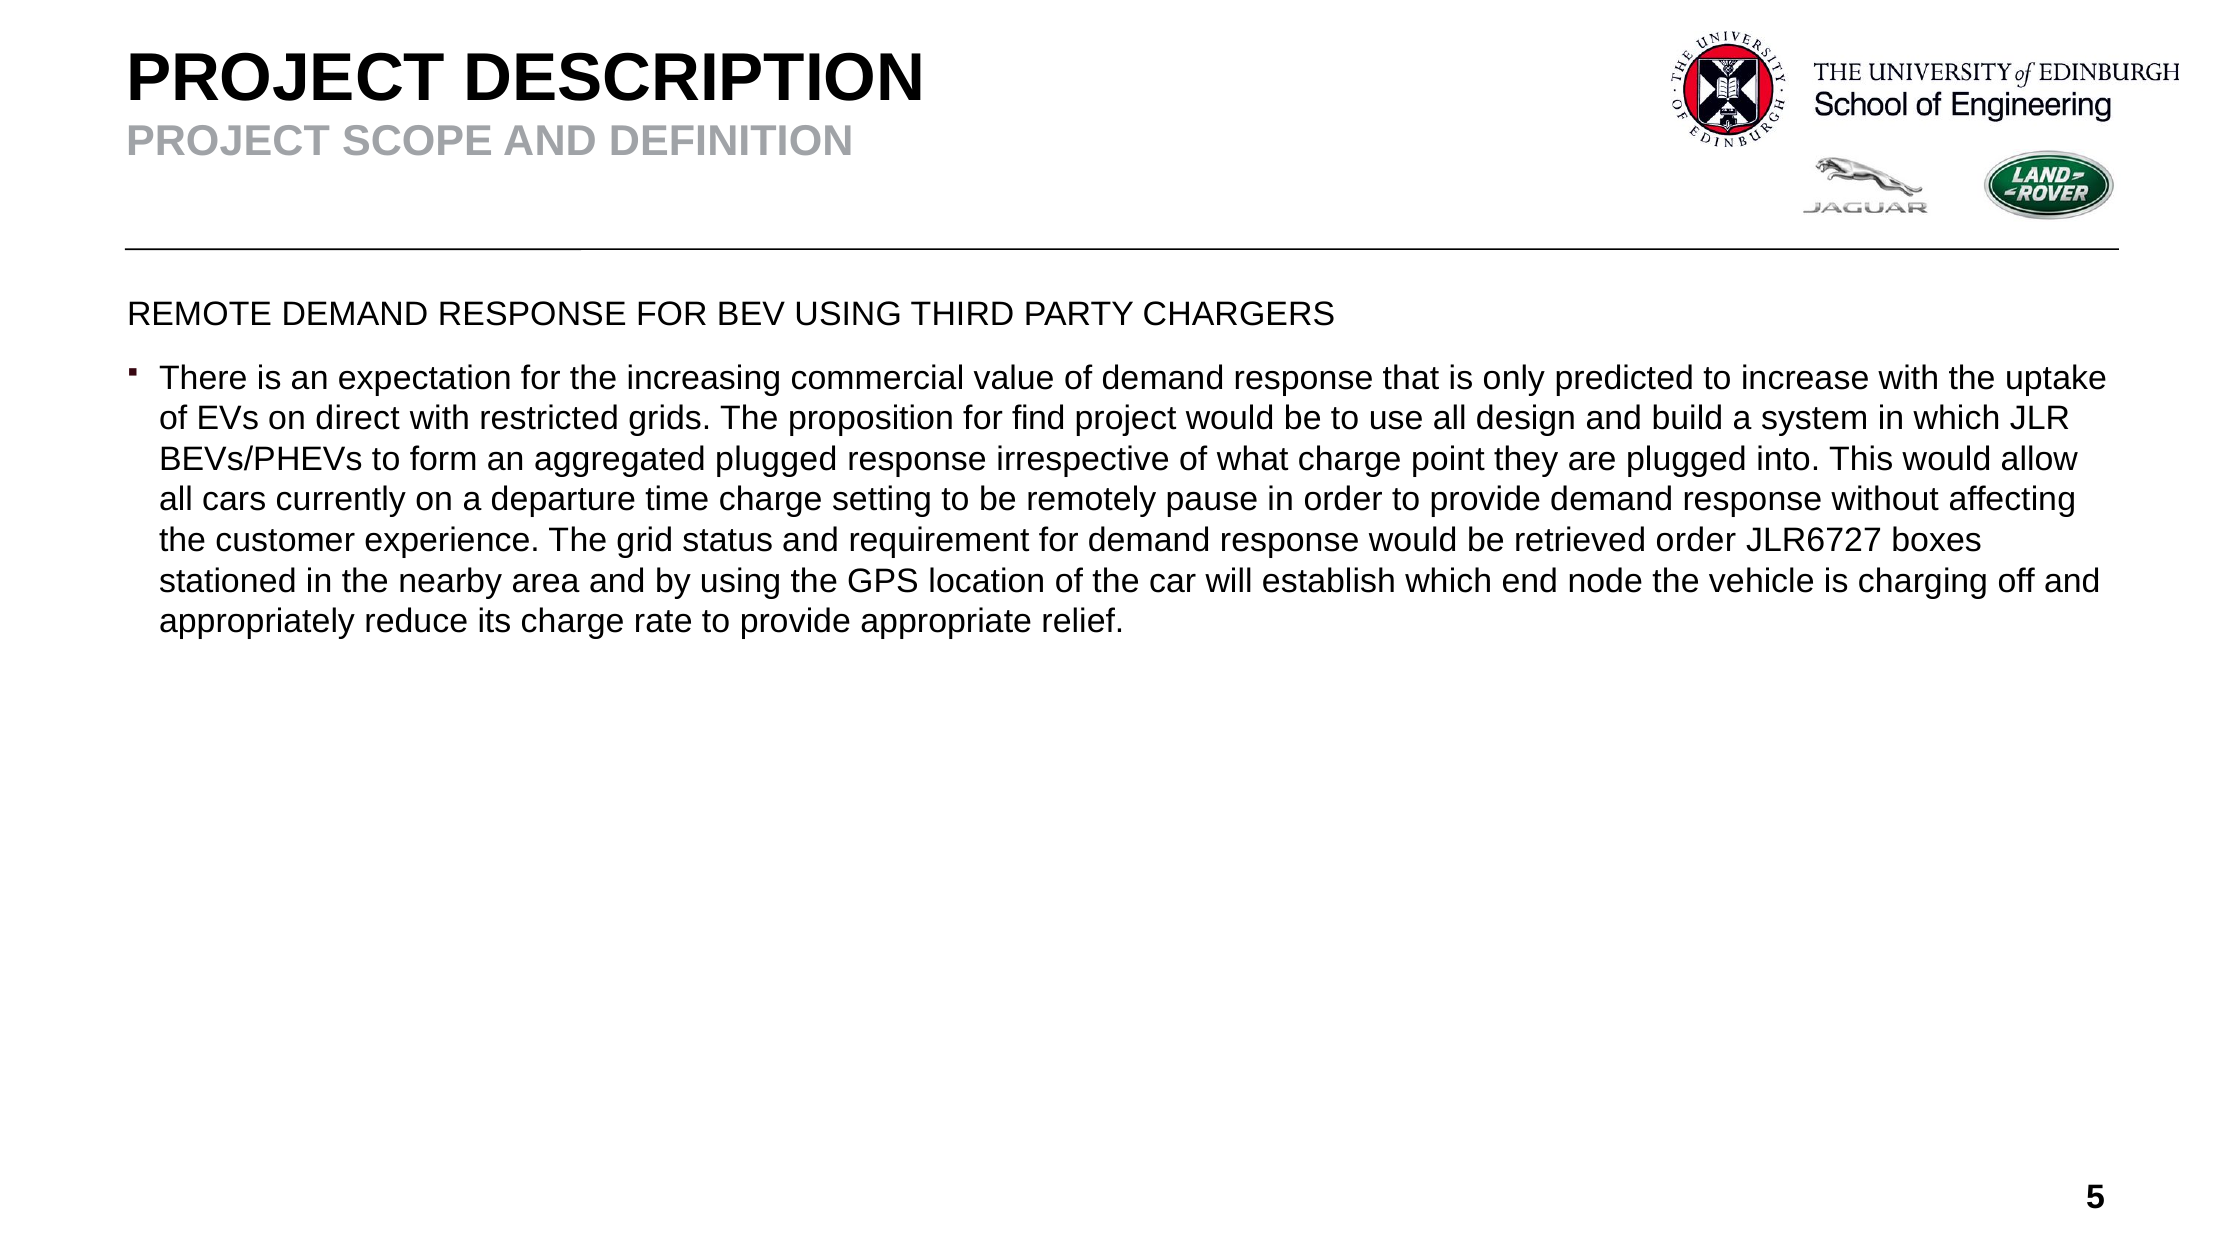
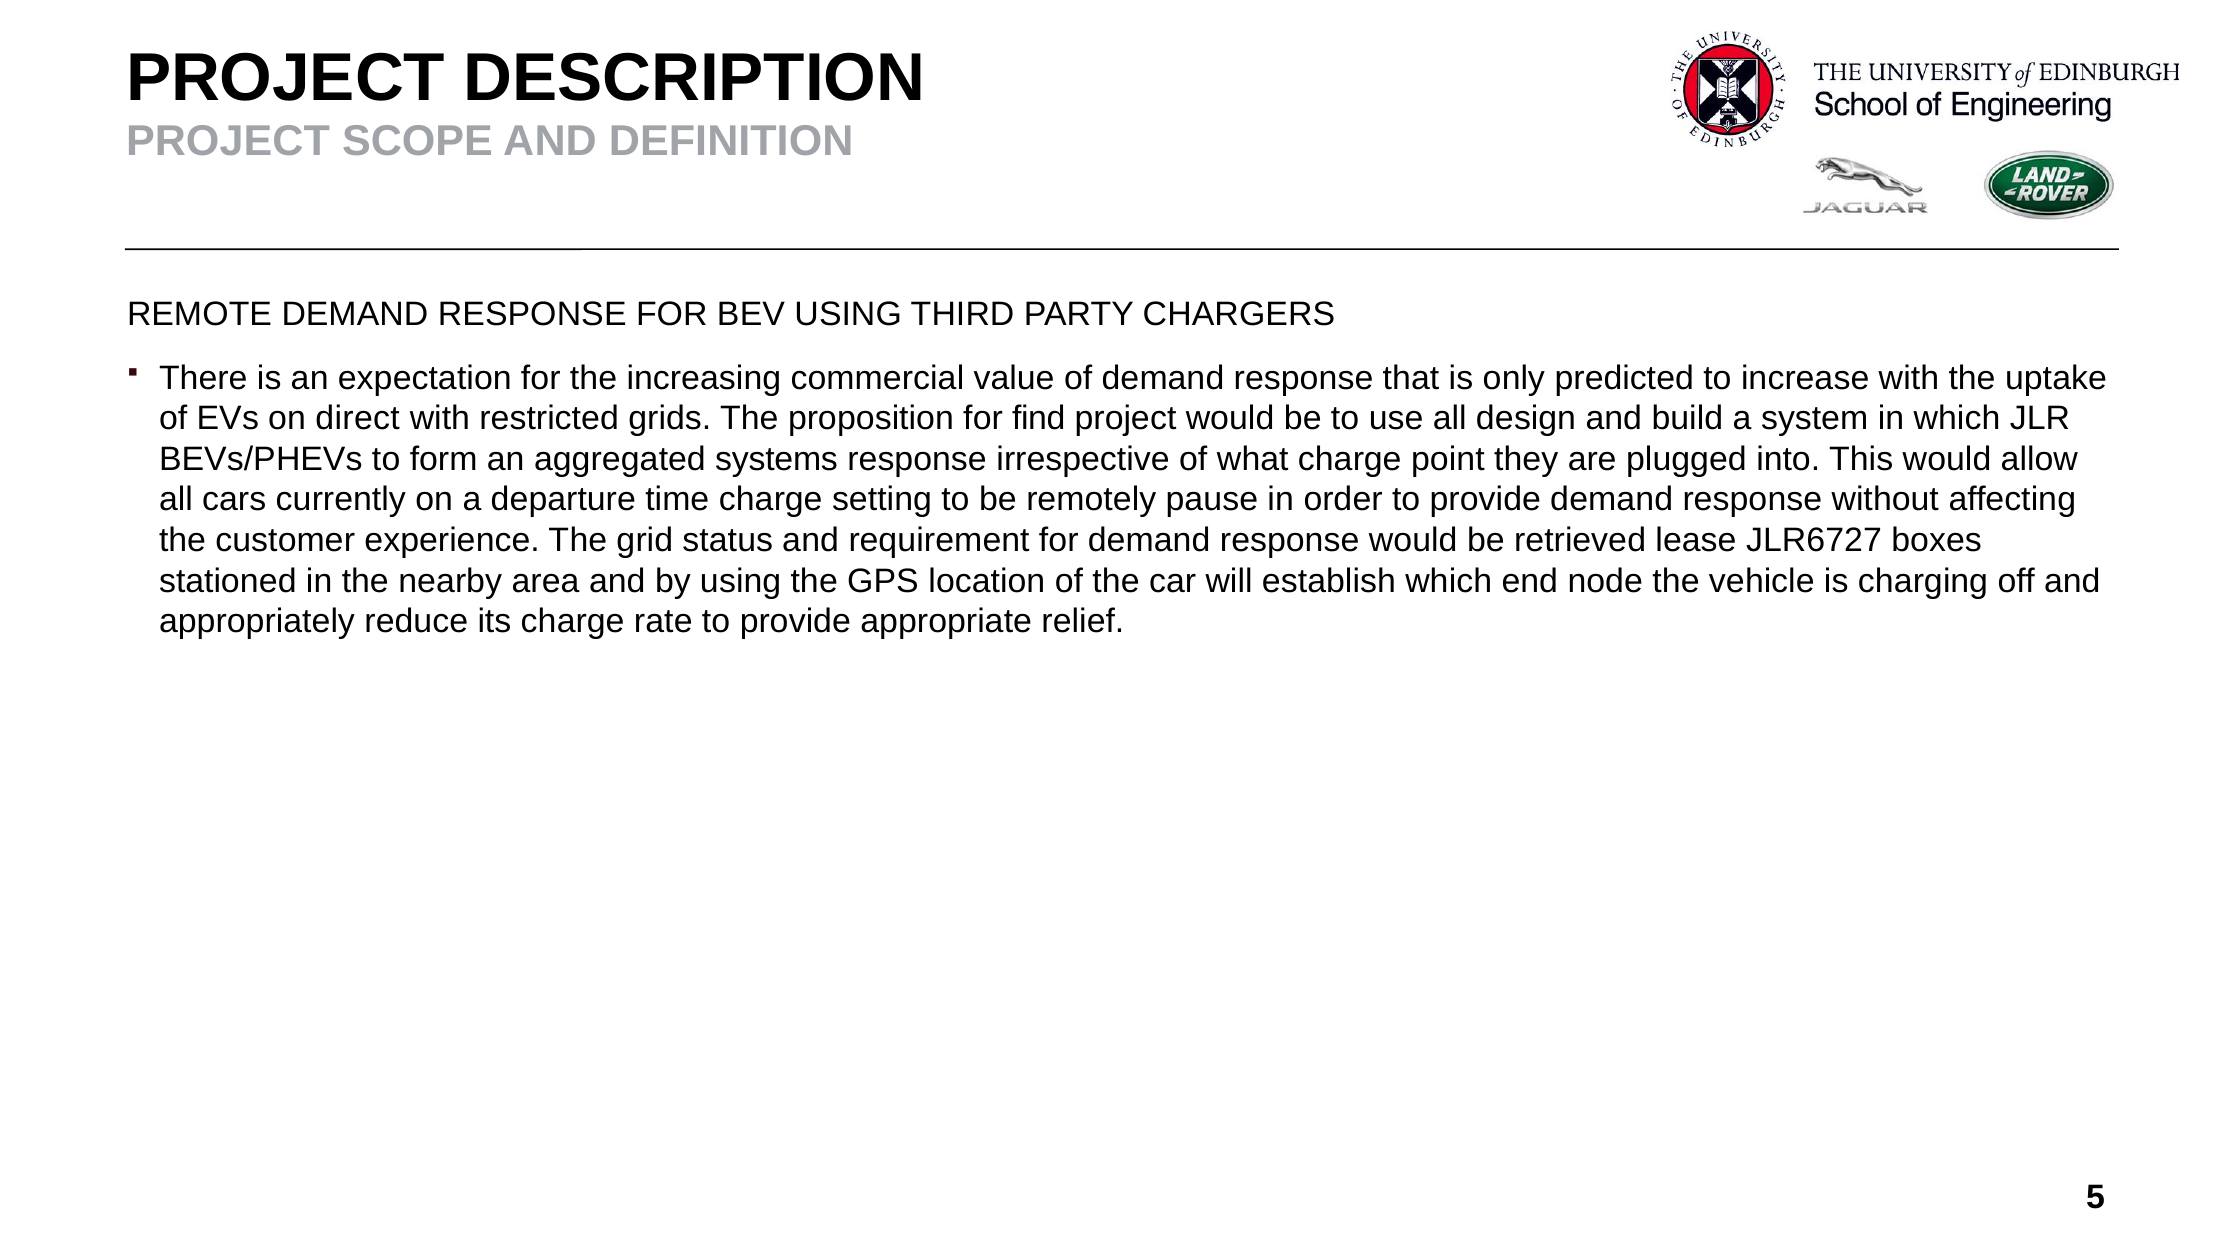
aggregated plugged: plugged -> systems
retrieved order: order -> lease
